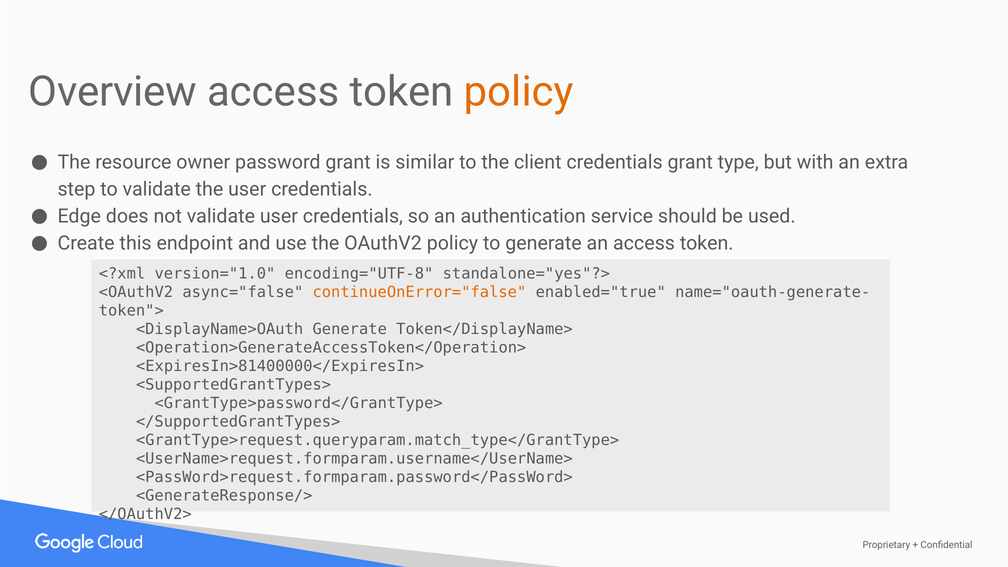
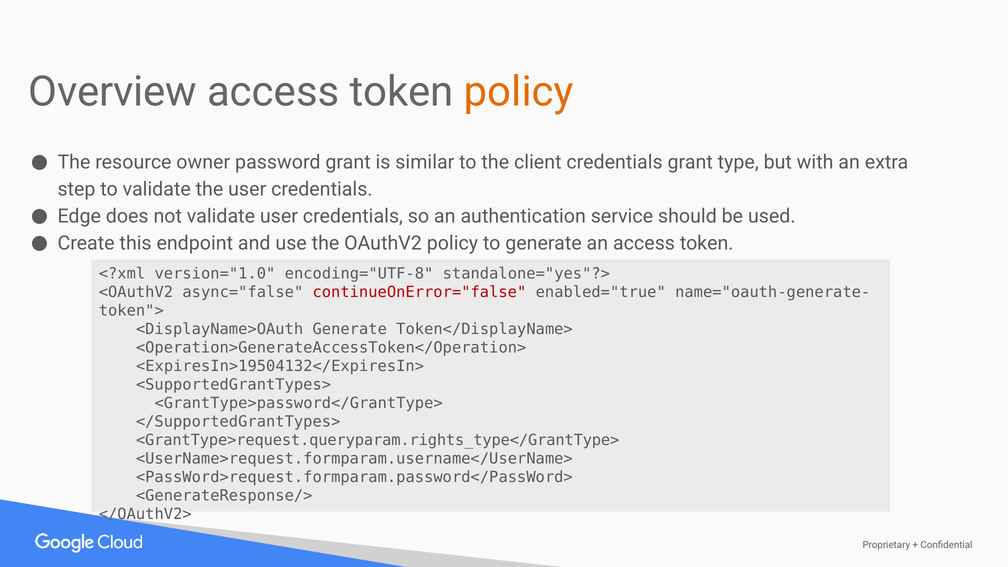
continueOnError="false colour: orange -> red
<ExpiresIn>81400000</ExpiresIn>: <ExpiresIn>81400000</ExpiresIn> -> <ExpiresIn>19504132</ExpiresIn>
<GrantType>request.queryparam.match_type</GrantType>: <GrantType>request.queryparam.match_type</GrantType> -> <GrantType>request.queryparam.rights_type</GrantType>
